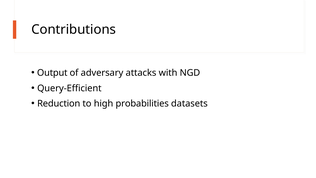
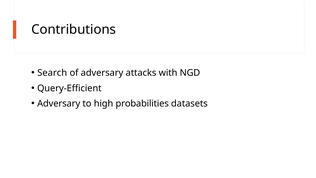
Output: Output -> Search
Reduction at (59, 104): Reduction -> Adversary
